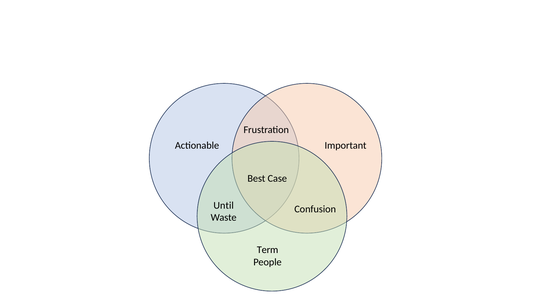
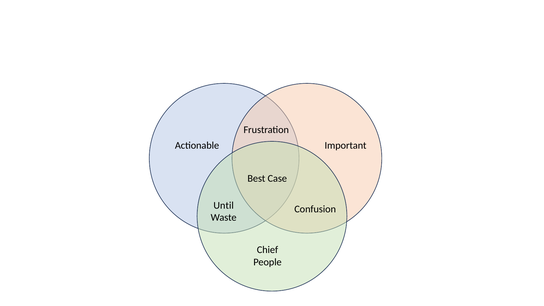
Term: Term -> Chief
